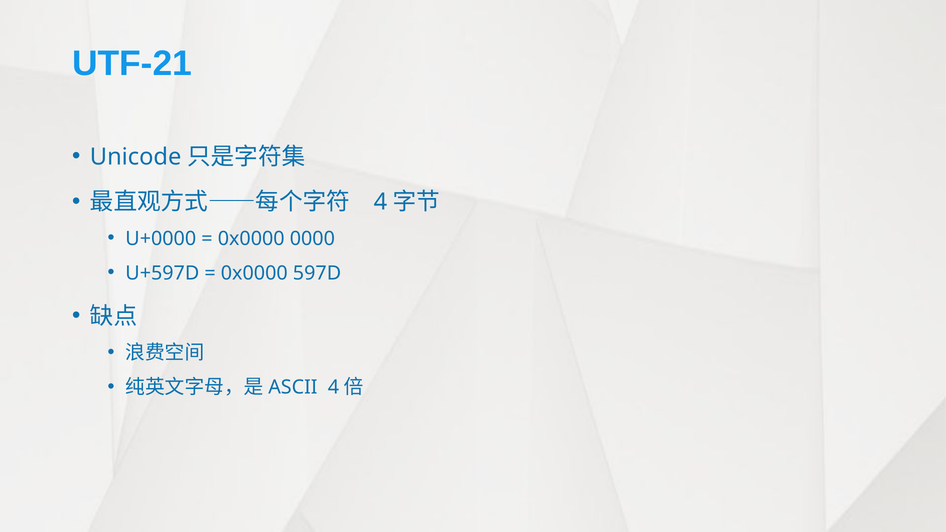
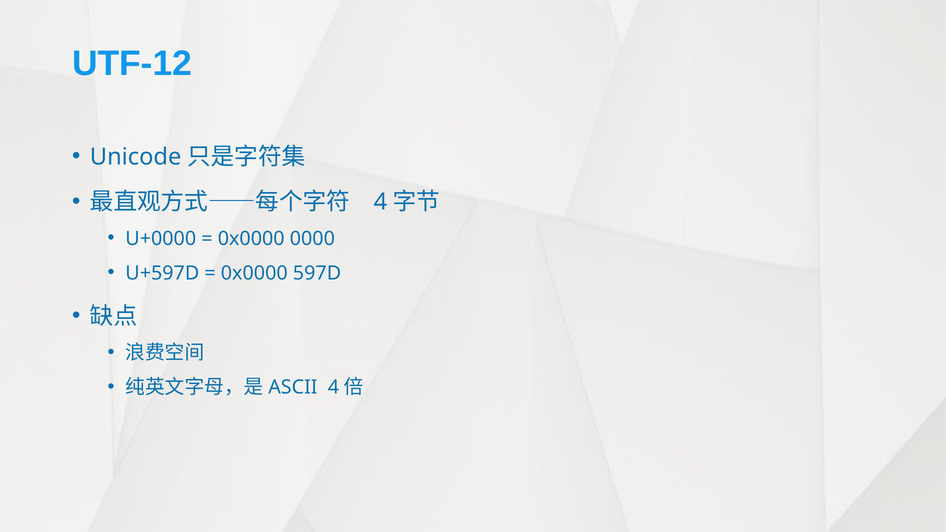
UTF-21: UTF-21 -> UTF-12
